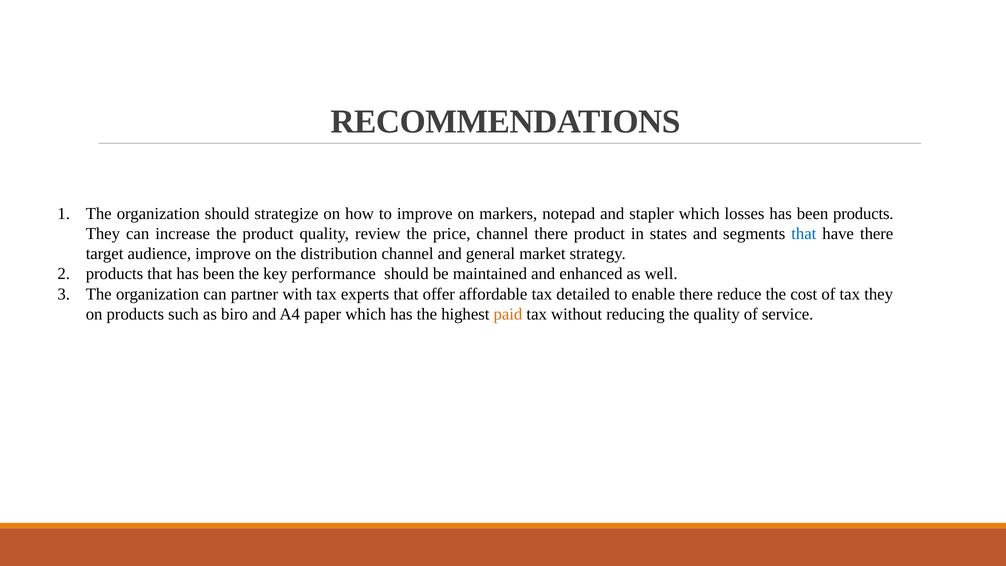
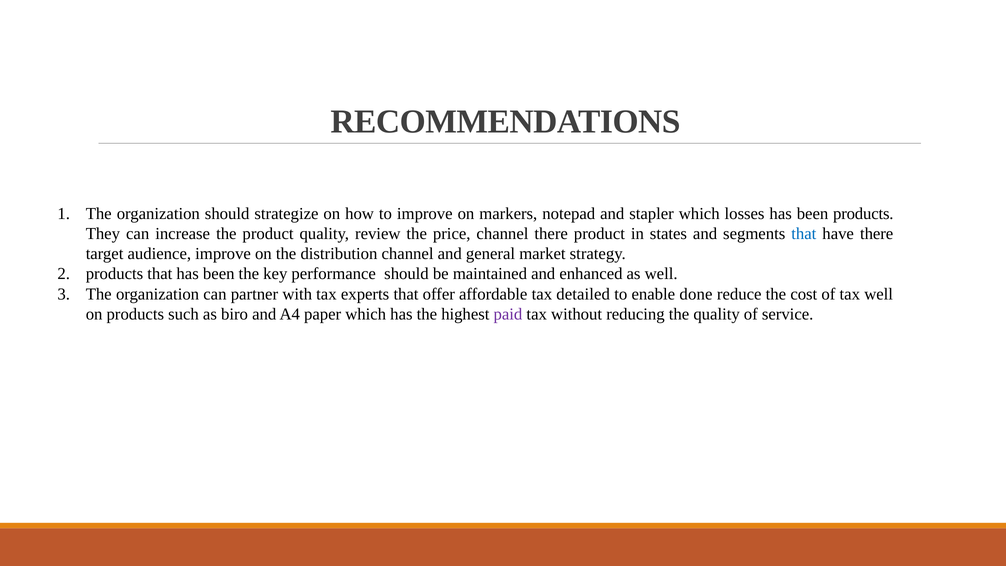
enable there: there -> done
tax they: they -> well
paid colour: orange -> purple
